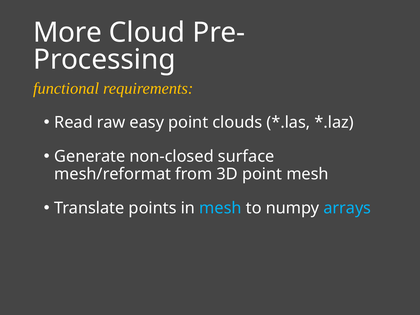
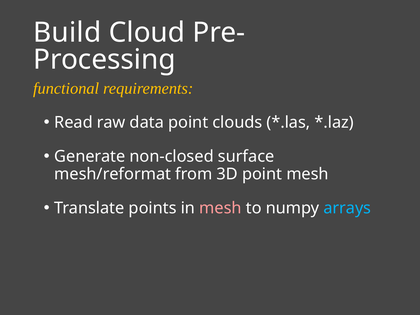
More: More -> Build
easy: easy -> data
mesh at (220, 208) colour: light blue -> pink
